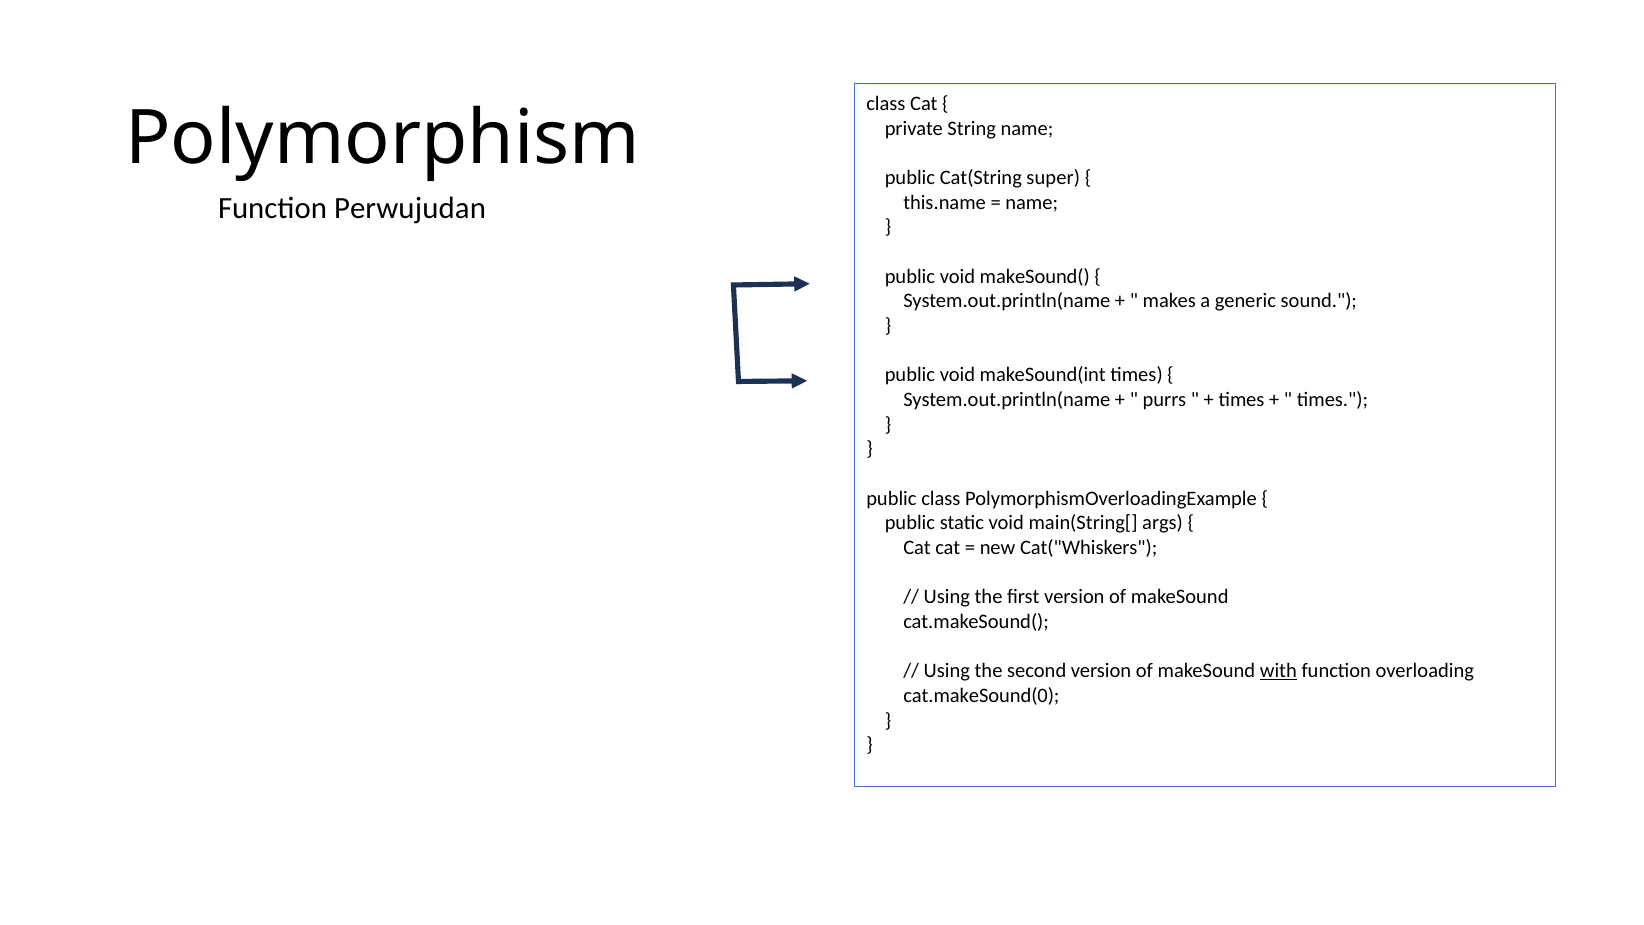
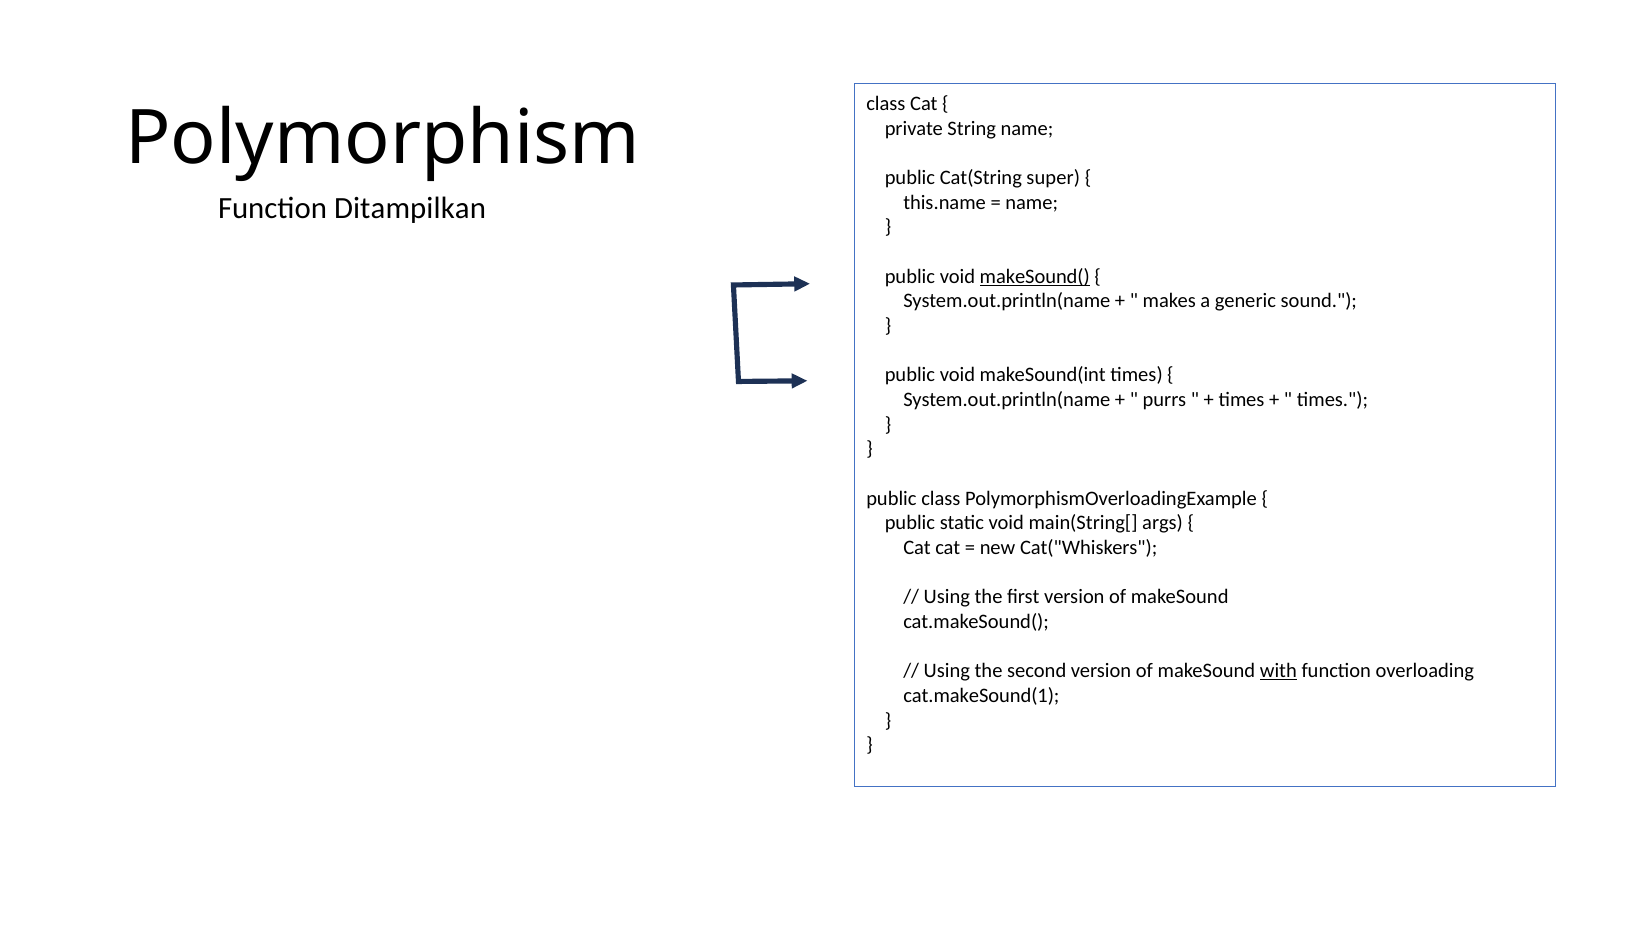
Perwujudan: Perwujudan -> Ditampilkan
makeSound( underline: none -> present
cat.makeSound(0: cat.makeSound(0 -> cat.makeSound(1
